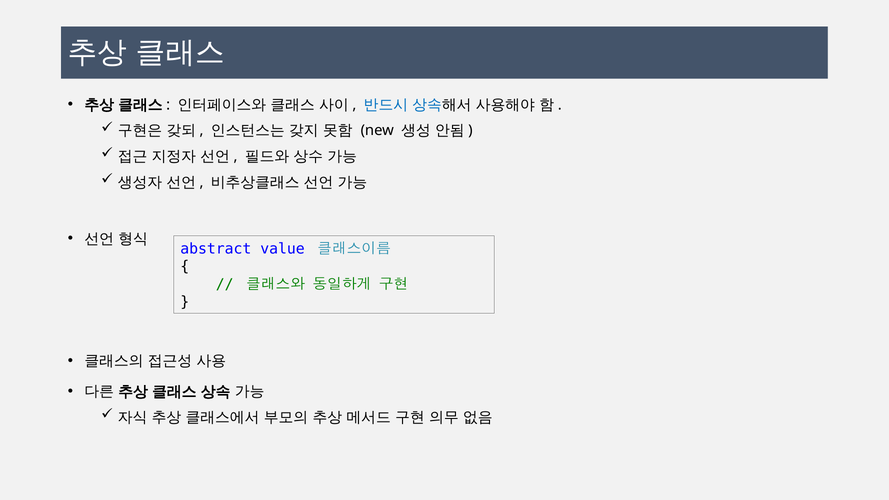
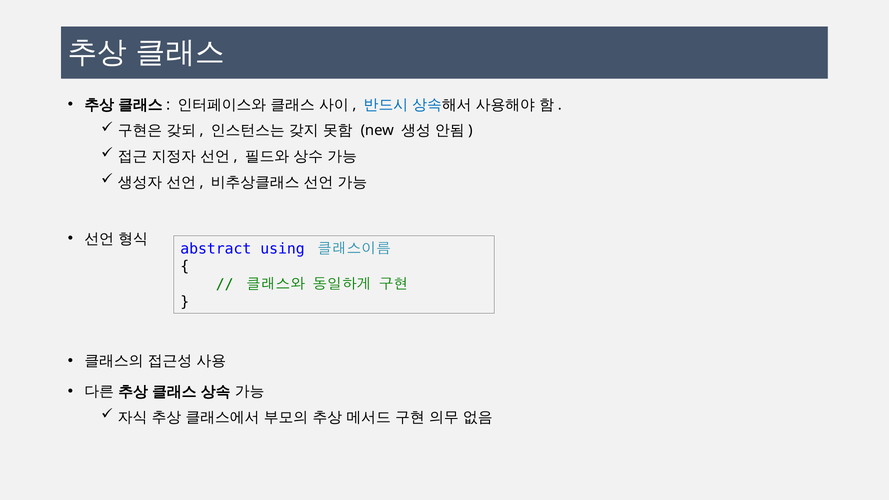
value: value -> using
